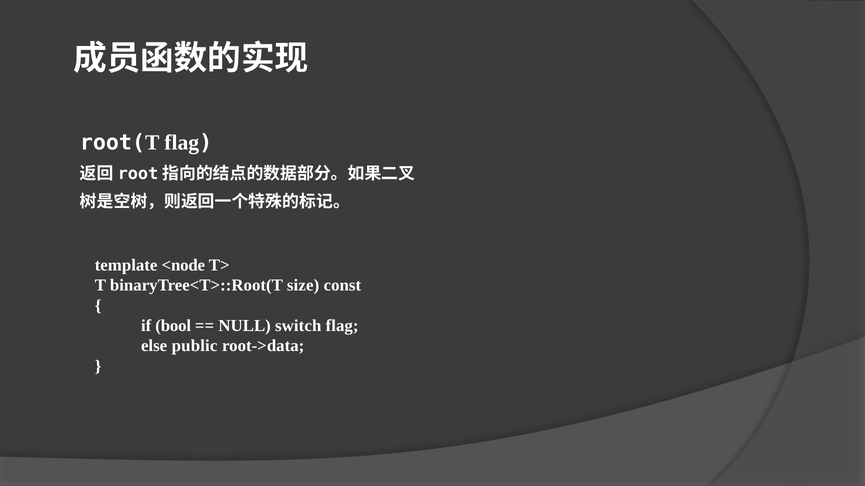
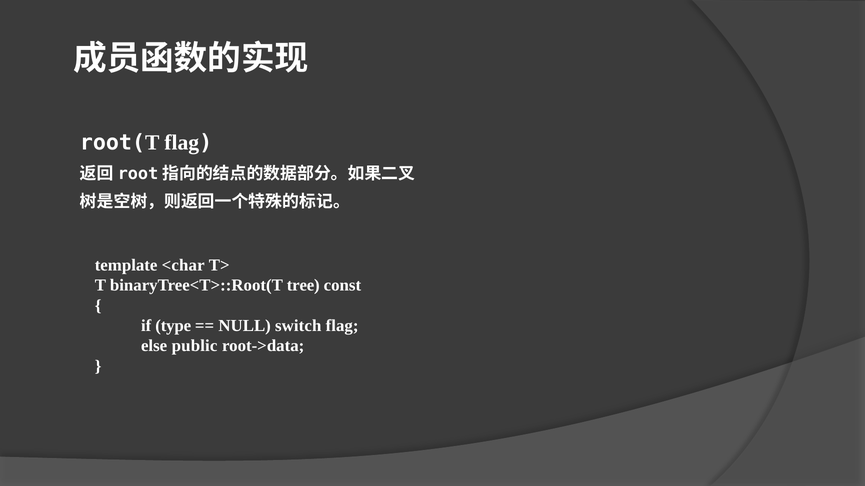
<node: <node -> <char
size: size -> tree
bool: bool -> type
